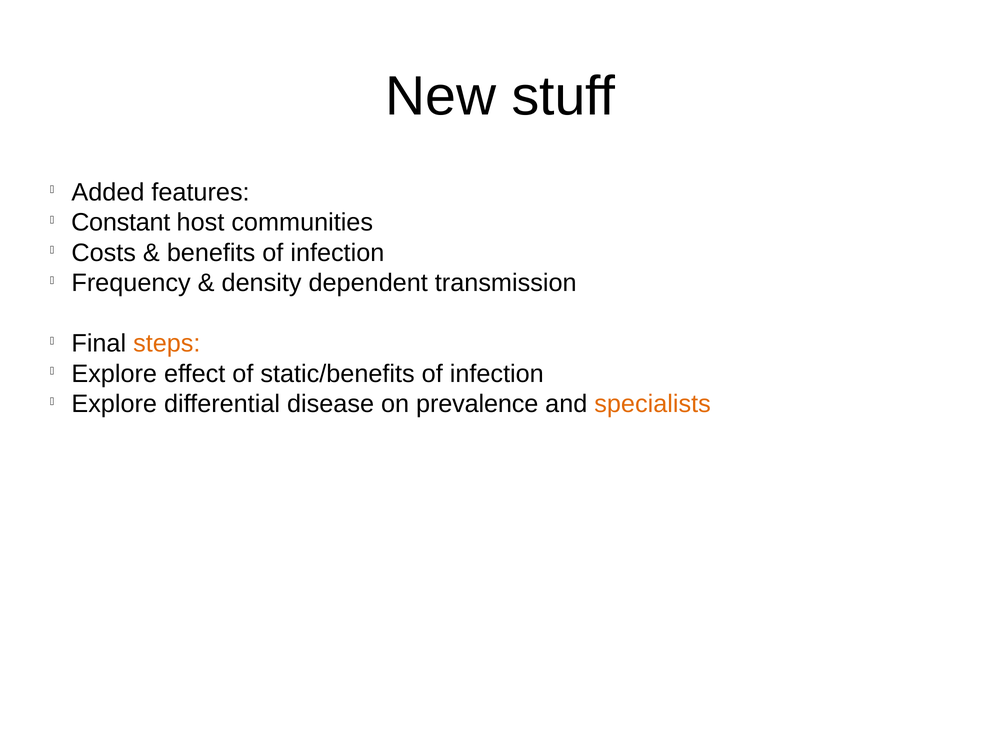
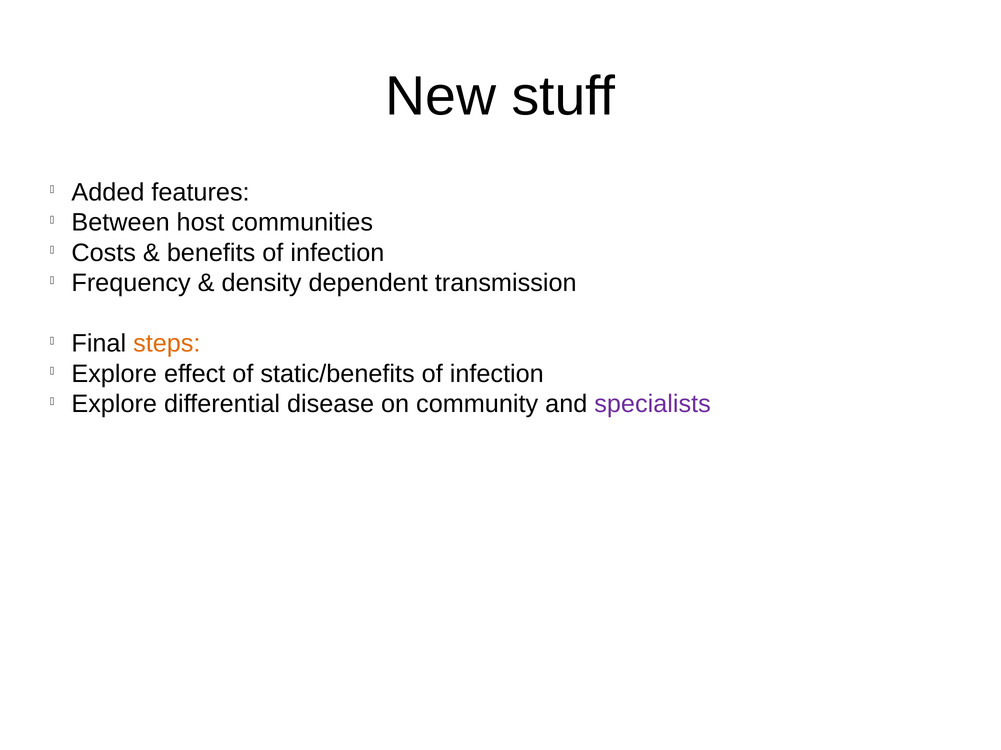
Constant: Constant -> Between
prevalence: prevalence -> community
specialists colour: orange -> purple
